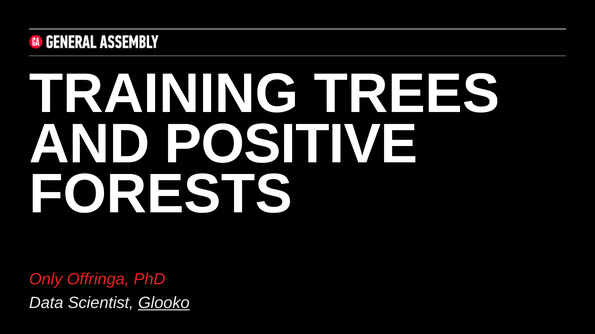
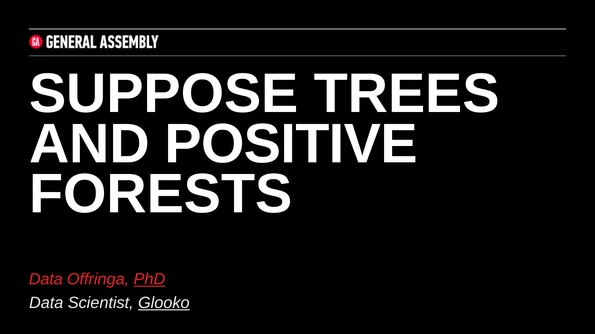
TRAINING: TRAINING -> SUPPOSE
Only at (46, 279): Only -> Data
PhD underline: none -> present
